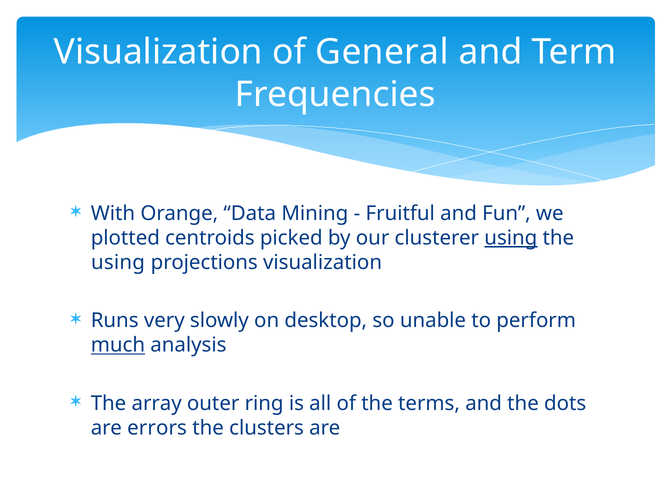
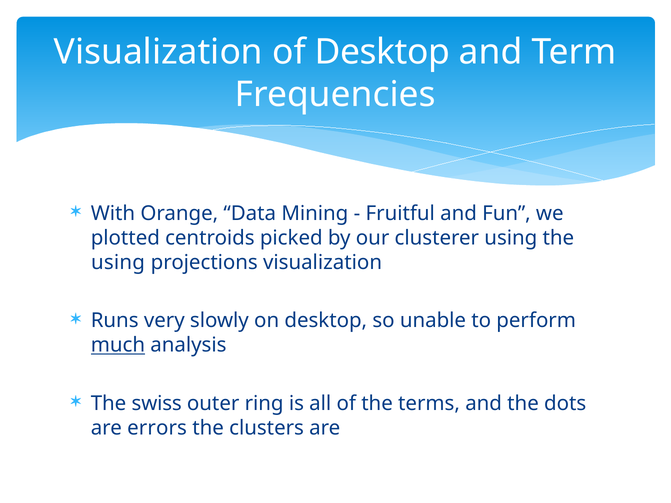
of General: General -> Desktop
using at (511, 238) underline: present -> none
array: array -> swiss
